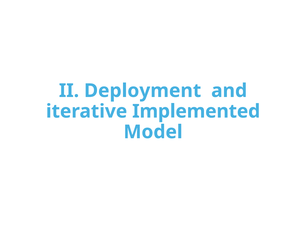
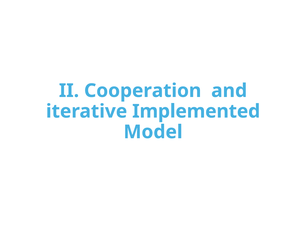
Deployment: Deployment -> Cooperation
